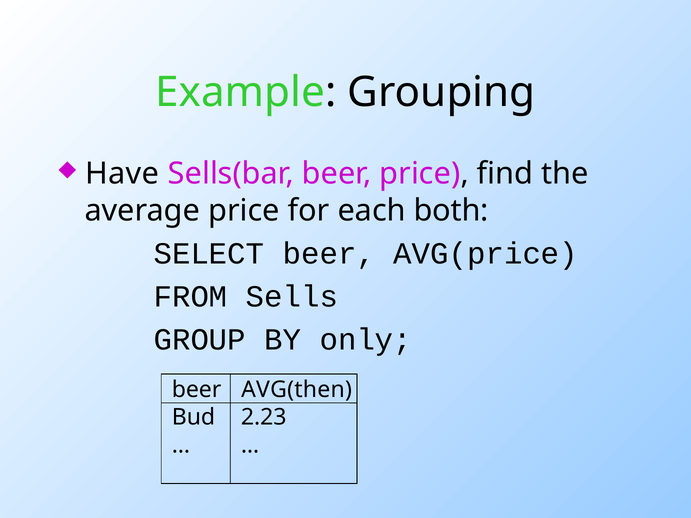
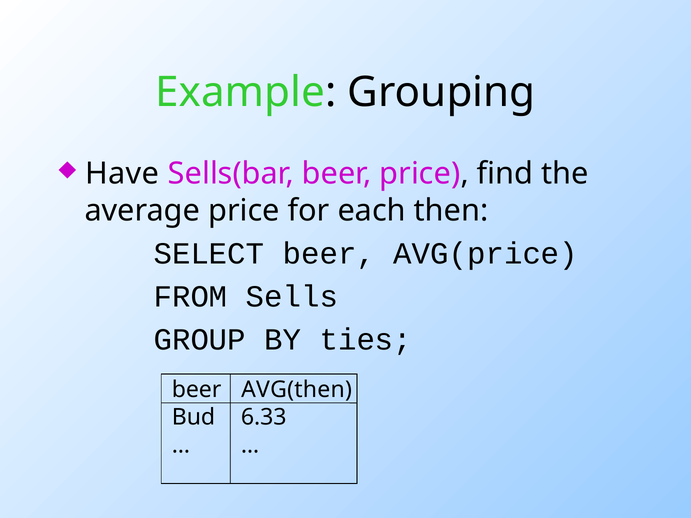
both: both -> then
only: only -> ties
2.23: 2.23 -> 6.33
